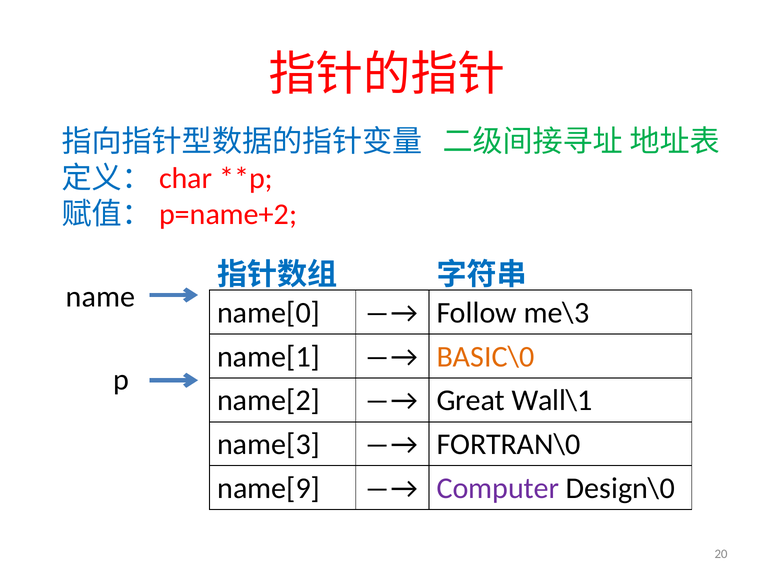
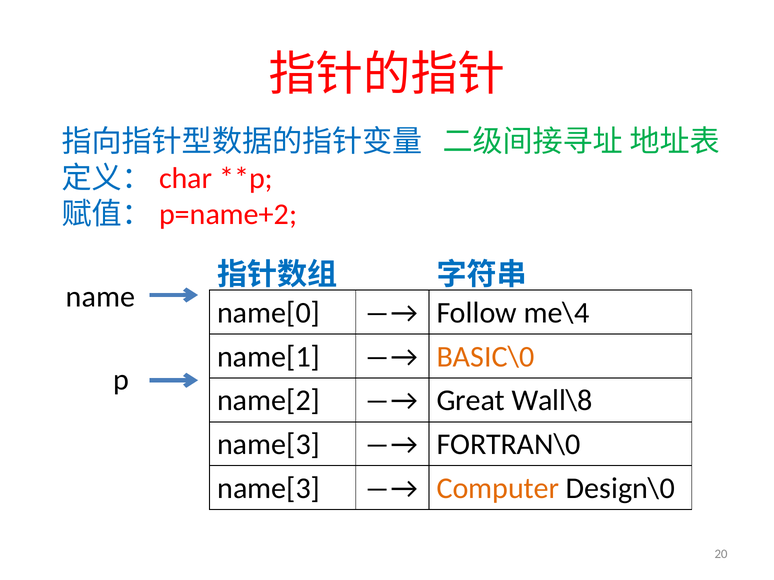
me\3: me\3 -> me\4
Wall\1: Wall\1 -> Wall\8
name[9 at (269, 489): name[9 -> name[3
Computer colour: purple -> orange
